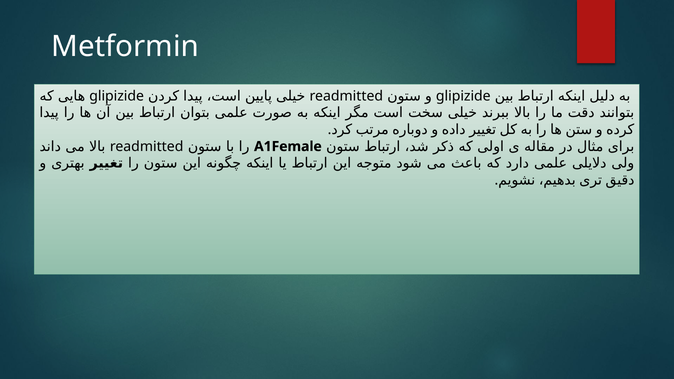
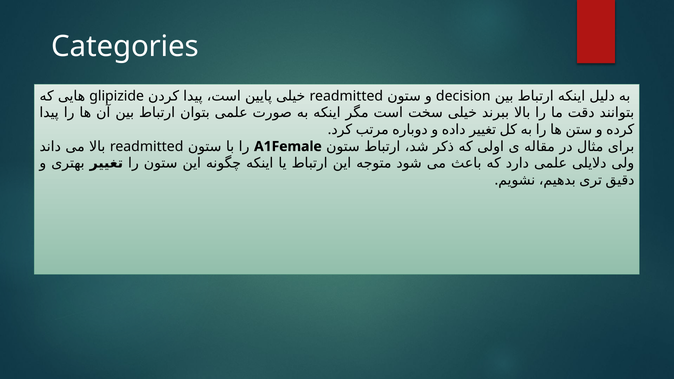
Metformin: Metformin -> Categories
glipizide at (463, 96): glipizide -> decision
